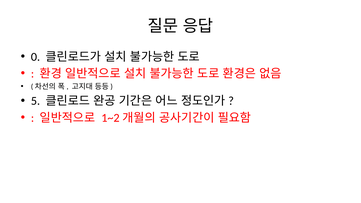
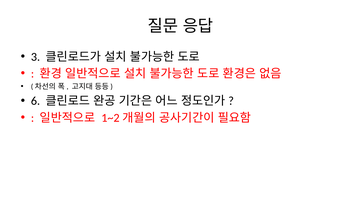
0: 0 -> 3
5: 5 -> 6
